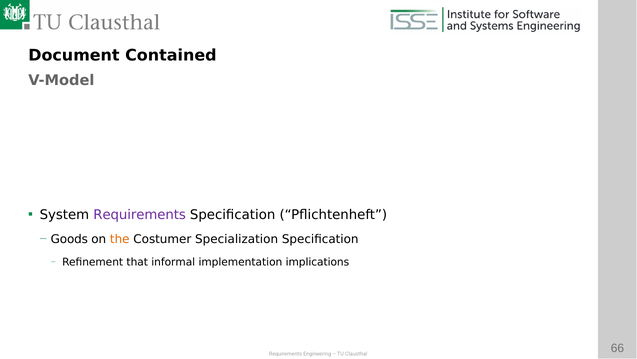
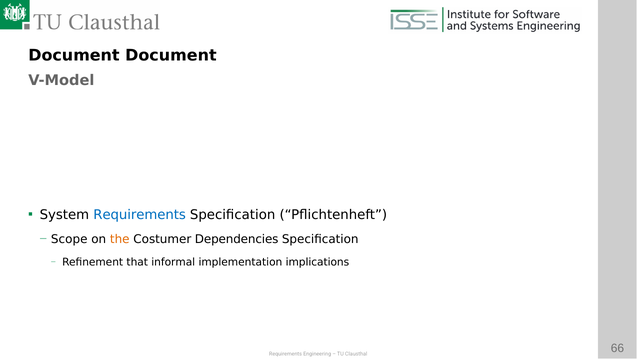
Document Contained: Contained -> Document
Requirements at (140, 214) colour: purple -> blue
Goods: Goods -> Scope
Specialization: Specialization -> Dependencies
